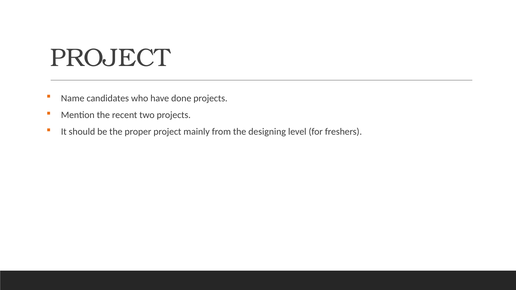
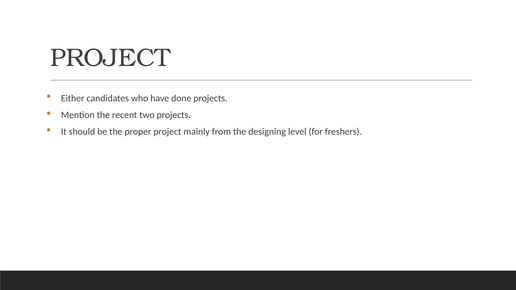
Name: Name -> Either
